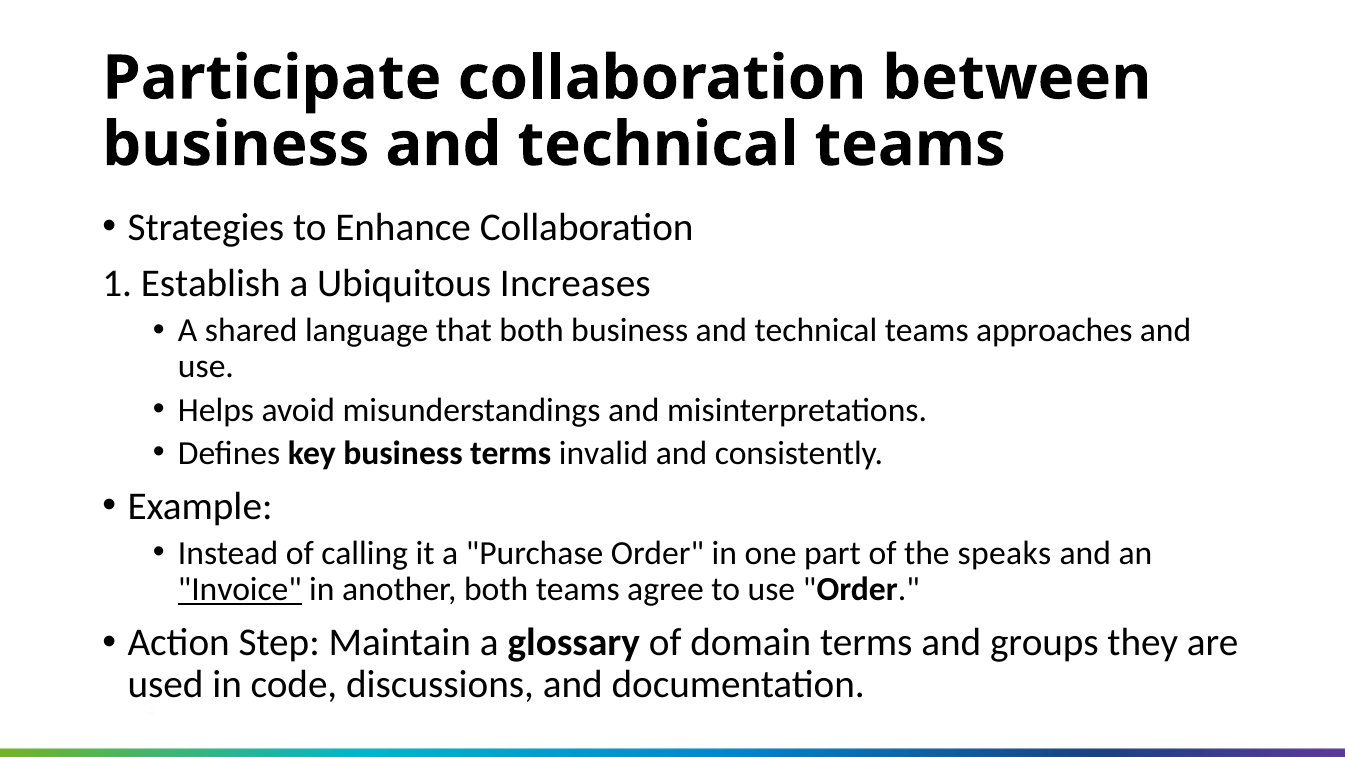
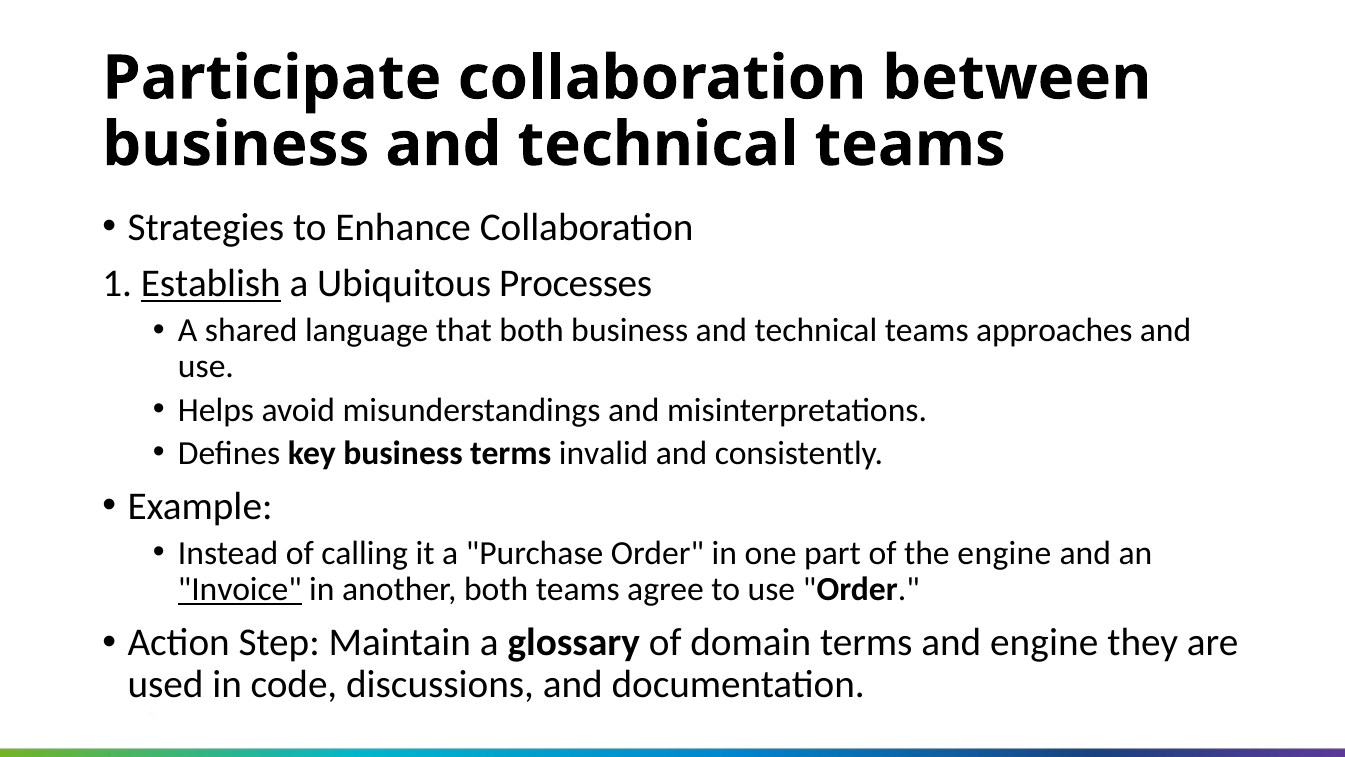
Establish underline: none -> present
Increases: Increases -> Processes
the speaks: speaks -> engine
and groups: groups -> engine
